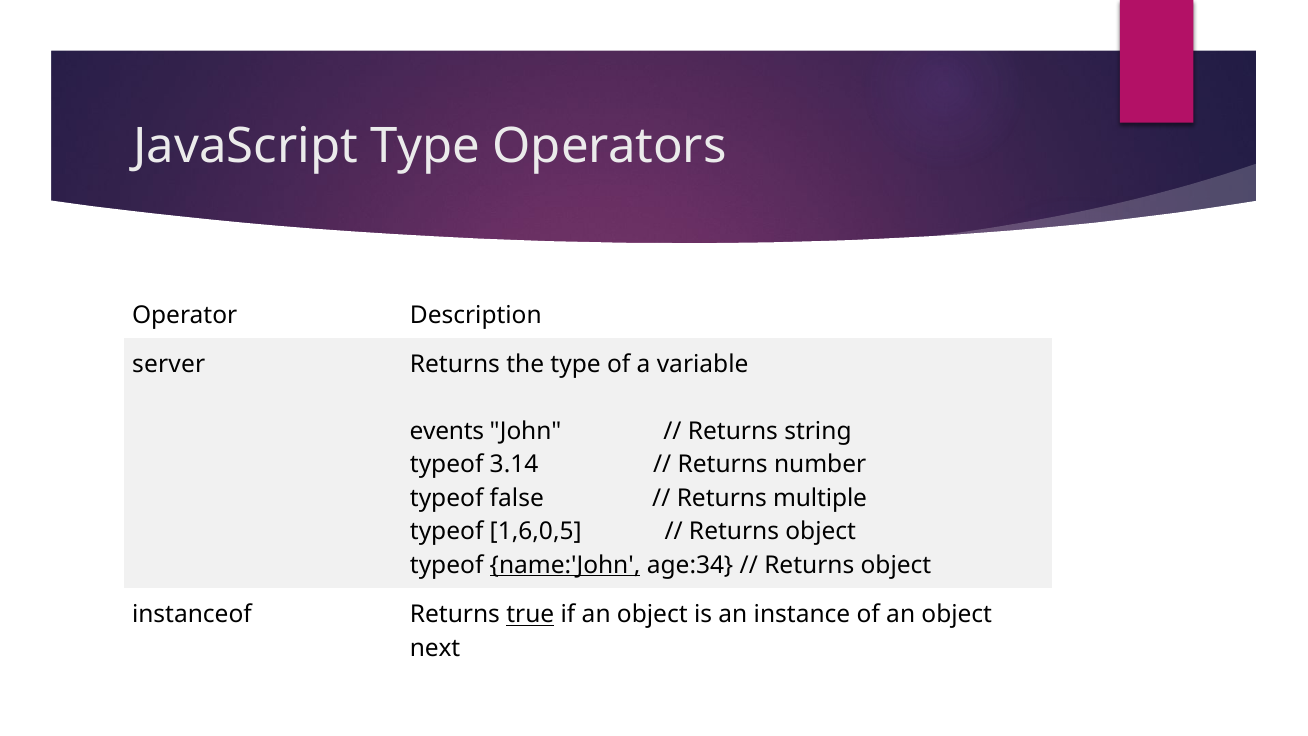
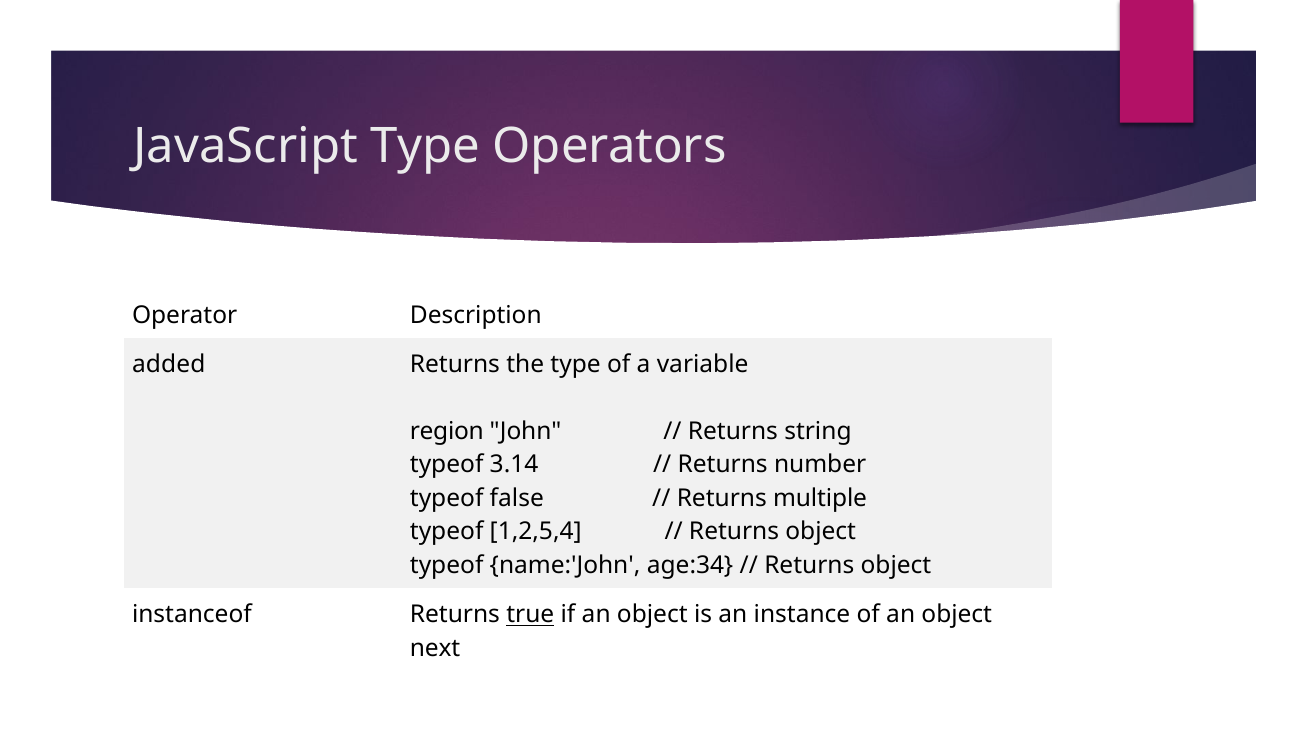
server: server -> added
events: events -> region
1,6,0,5: 1,6,0,5 -> 1,2,5,4
name:'John underline: present -> none
